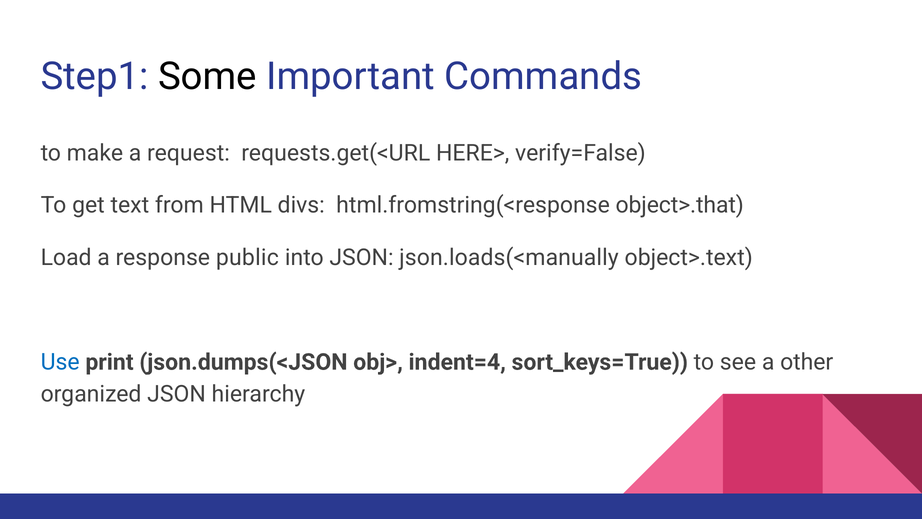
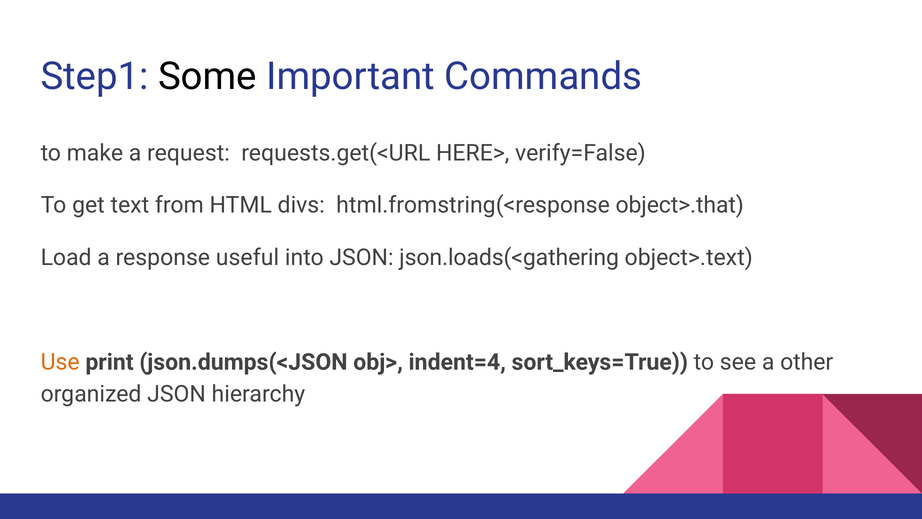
public: public -> useful
json.loads(<manually: json.loads(<manually -> json.loads(<gathering
Use colour: blue -> orange
